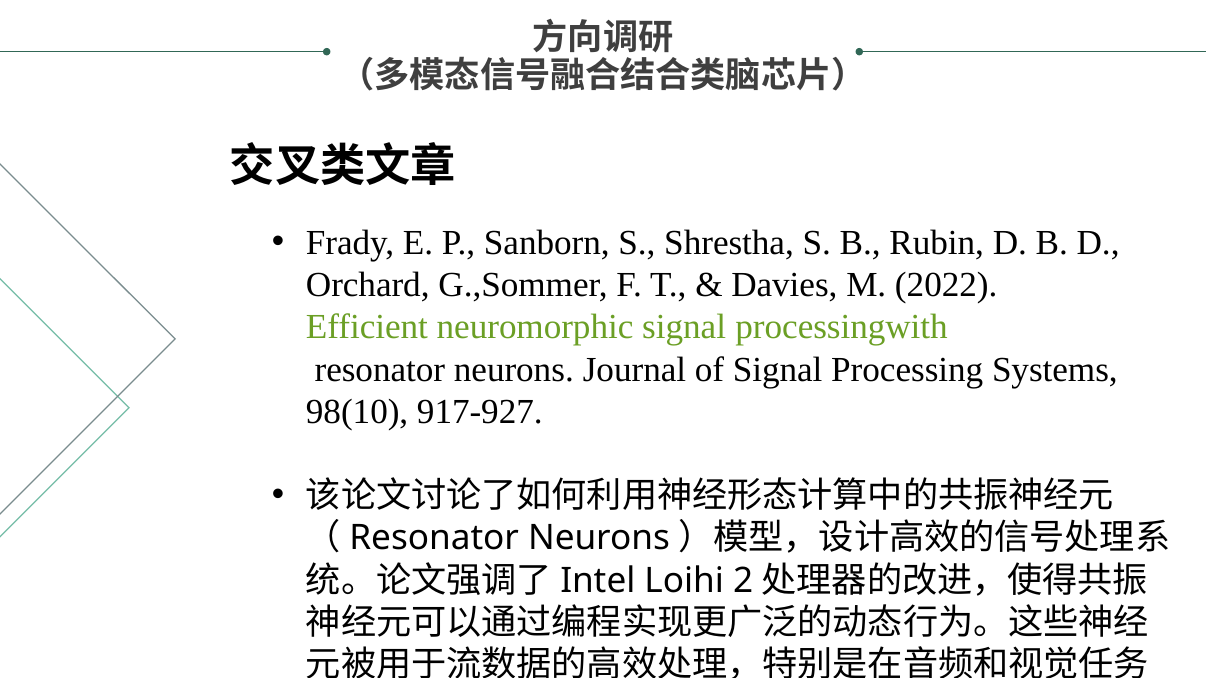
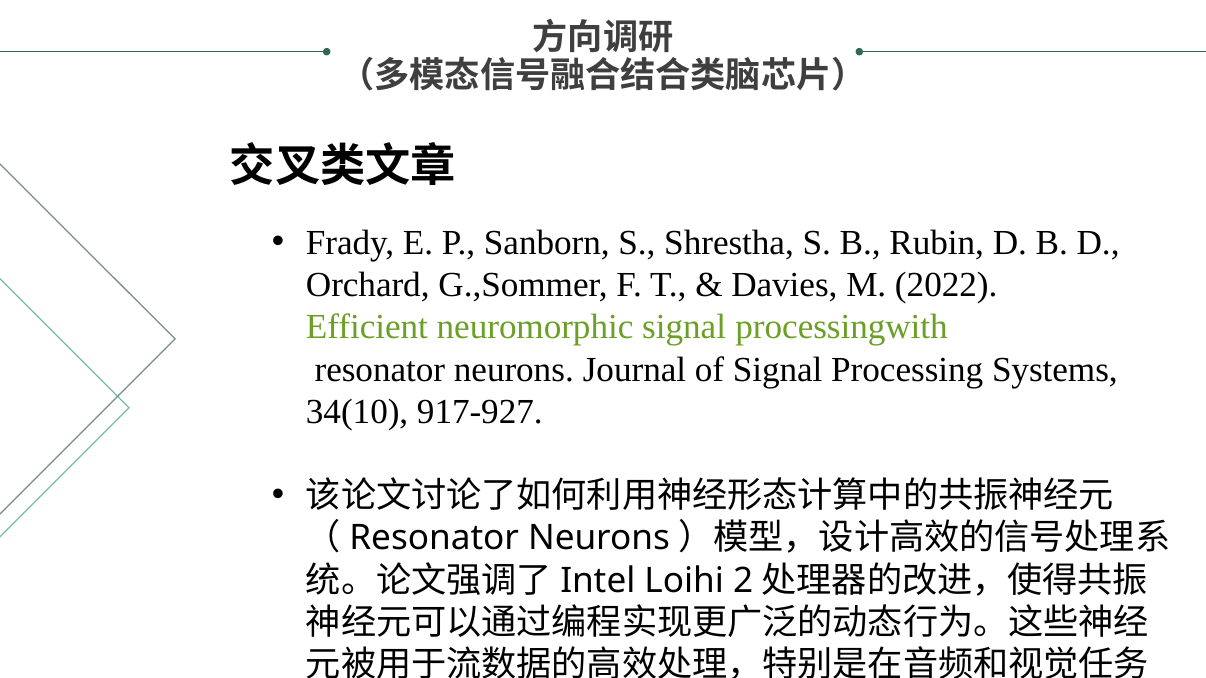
98(10: 98(10 -> 34(10
